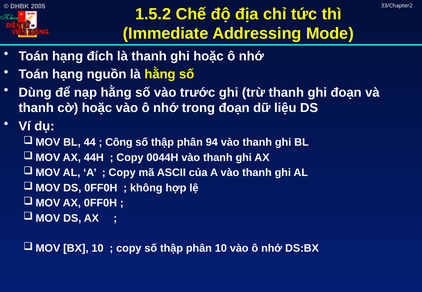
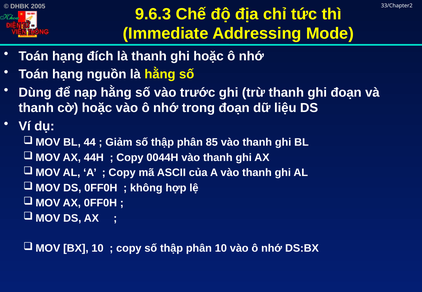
1.5.2: 1.5.2 -> 9.6.3
Công: Công -> Giảm
94: 94 -> 85
